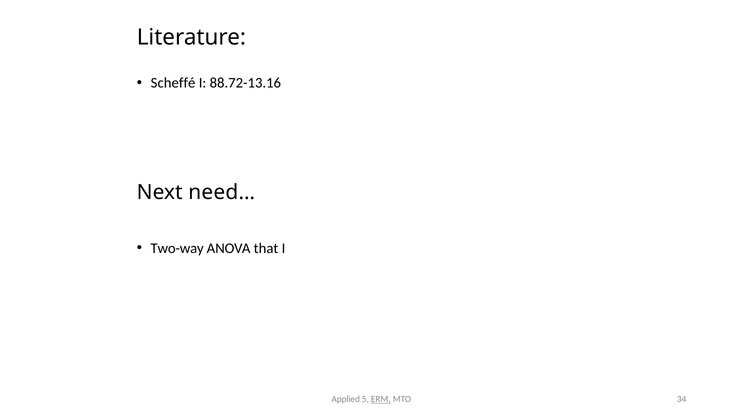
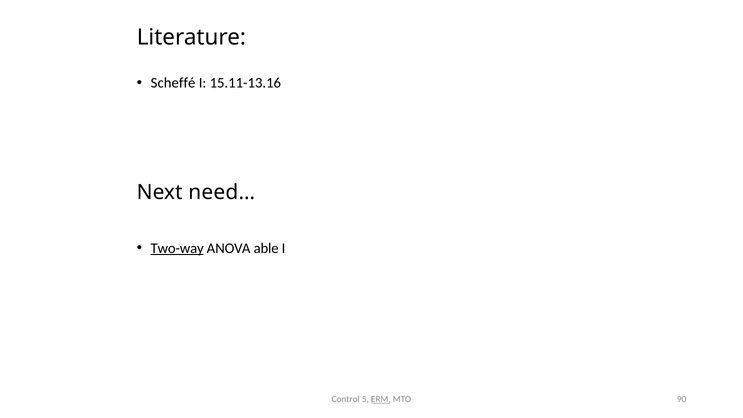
88.72-13.16: 88.72-13.16 -> 15.11-13.16
Two-way underline: none -> present
that: that -> able
Applied: Applied -> Control
34: 34 -> 90
